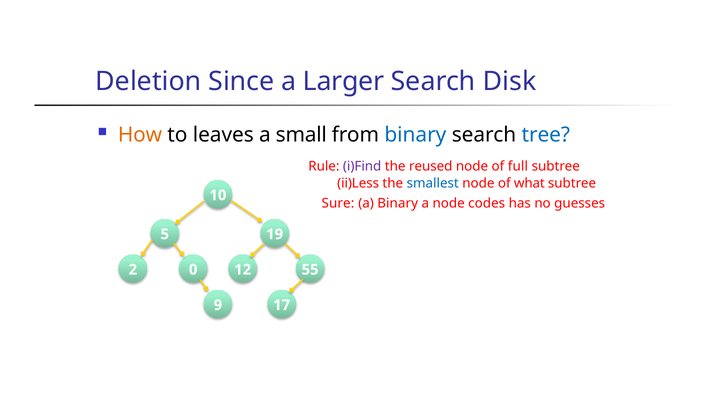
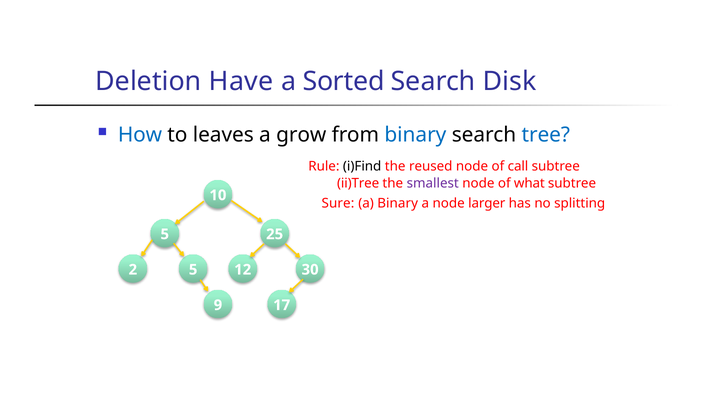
Since: Since -> Have
Larger: Larger -> Sorted
How colour: orange -> blue
small: small -> grow
i)Find colour: purple -> black
full: full -> call
ii)Less: ii)Less -> ii)Tree
smallest colour: blue -> purple
codes: codes -> larger
guesses: guesses -> splitting
19: 19 -> 25
2 0: 0 -> 5
55: 55 -> 30
